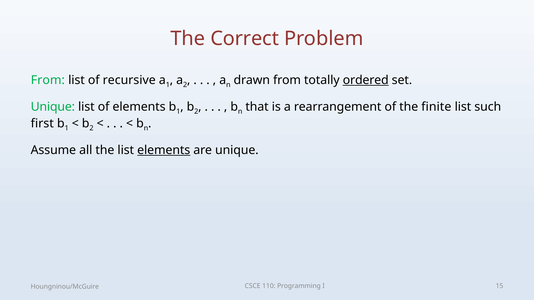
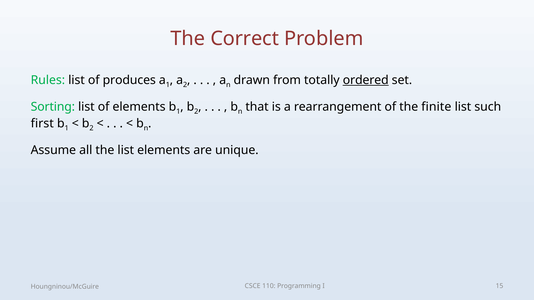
From at (48, 80): From -> Rules
recursive: recursive -> produces
Unique at (53, 107): Unique -> Sorting
elements at (164, 150) underline: present -> none
